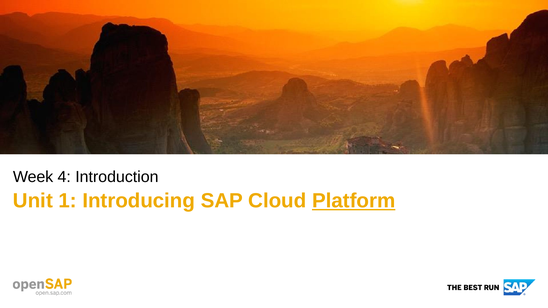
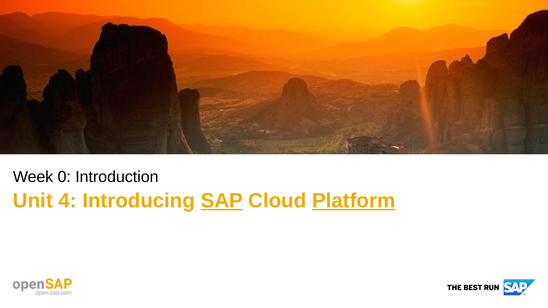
4: 4 -> 0
1: 1 -> 4
SAP underline: none -> present
